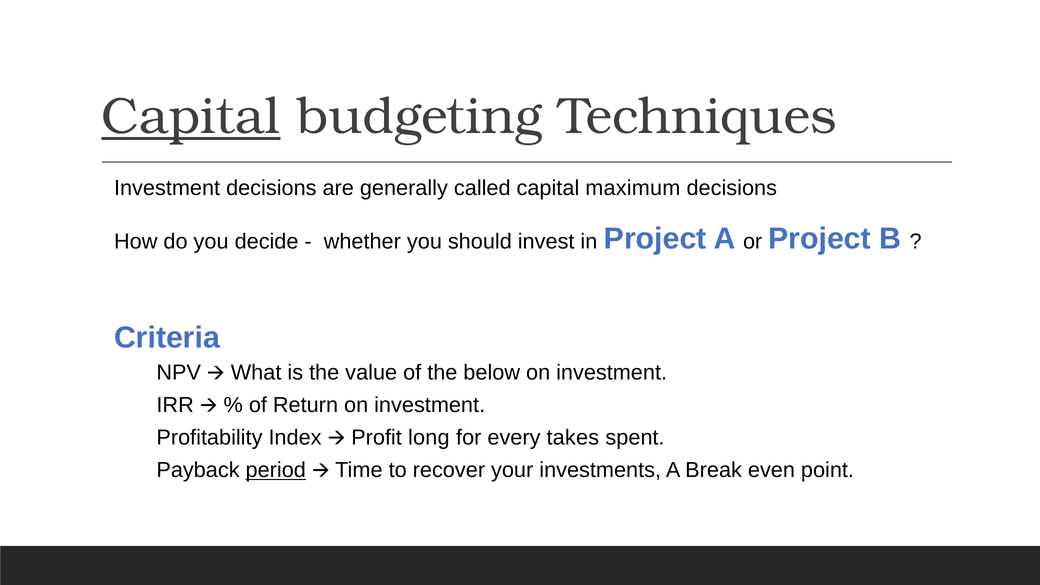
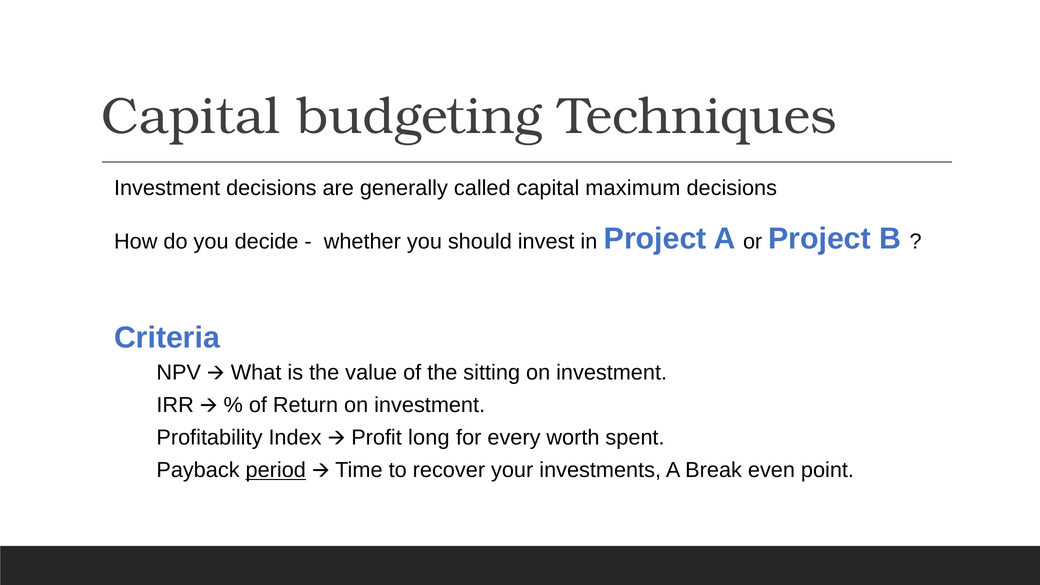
Capital at (191, 116) underline: present -> none
below: below -> sitting
takes: takes -> worth
